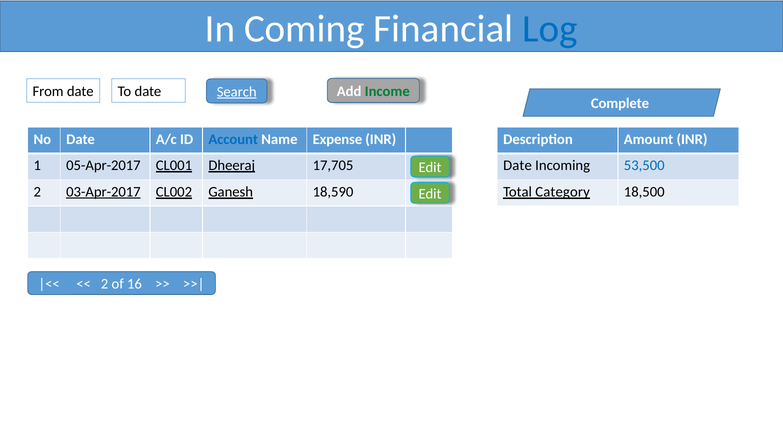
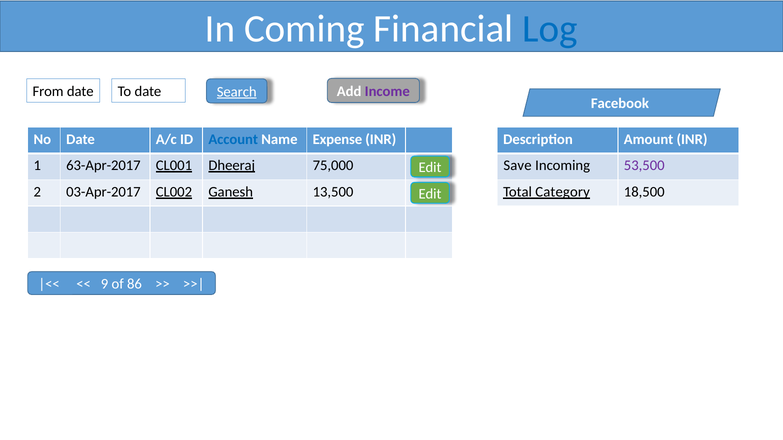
Income colour: green -> purple
Complete: Complete -> Facebook
05-Apr-2017: 05-Apr-2017 -> 63-Apr-2017
17,705: 17,705 -> 75,000
Date at (518, 166): Date -> Save
53,500 colour: blue -> purple
03-Apr-2017 underline: present -> none
18,590: 18,590 -> 13,500
2 at (105, 284): 2 -> 9
16: 16 -> 86
